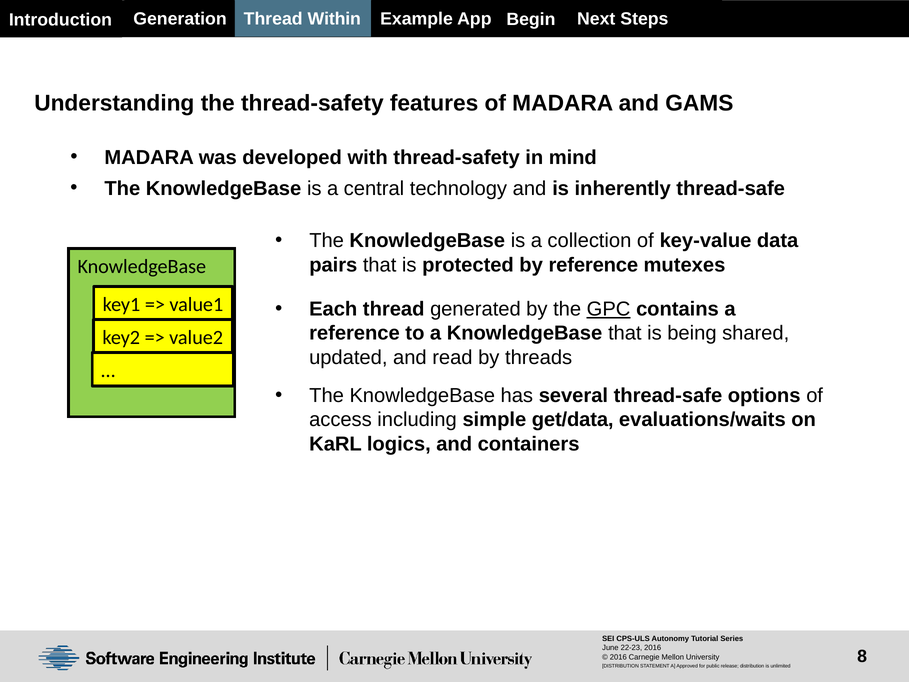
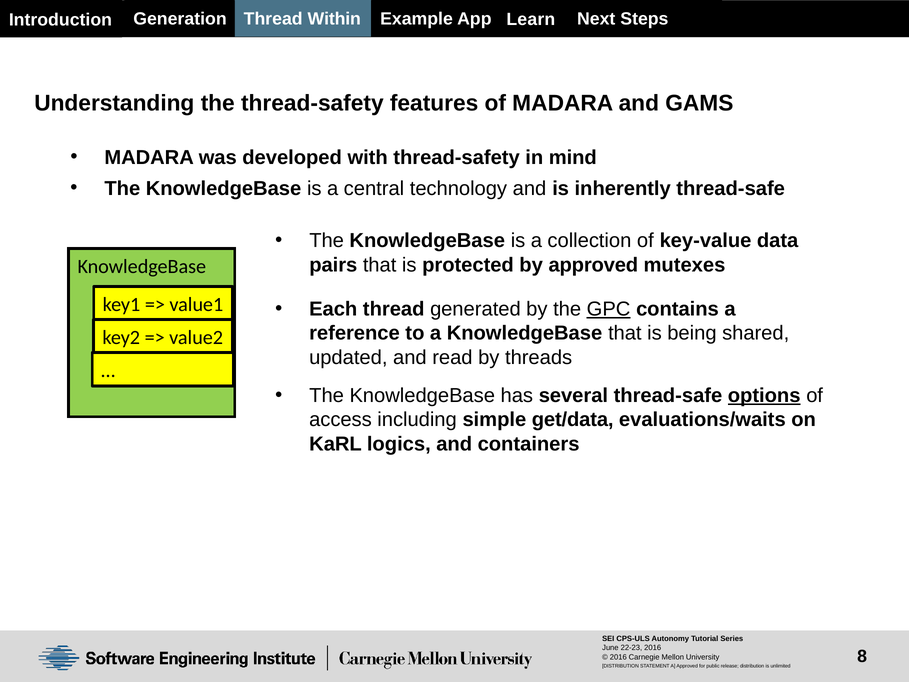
Begin: Begin -> Learn
by reference: reference -> approved
options underline: none -> present
